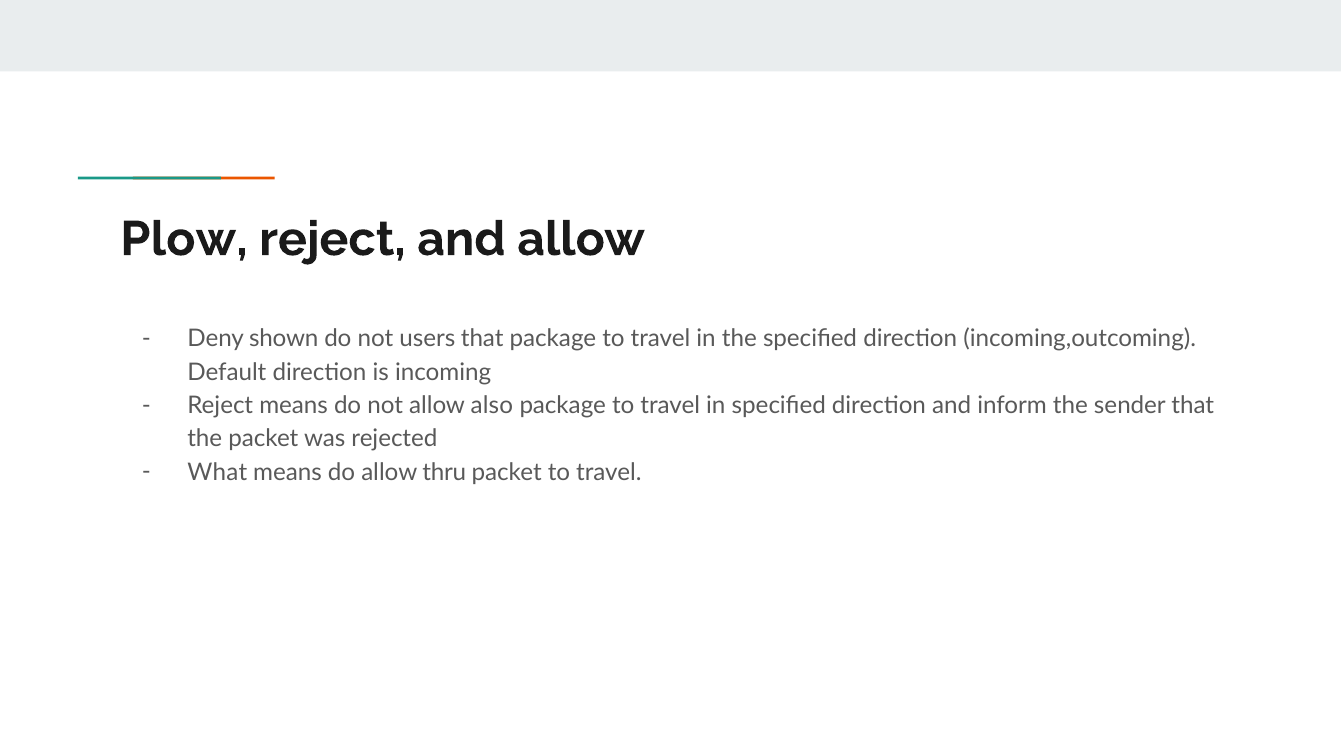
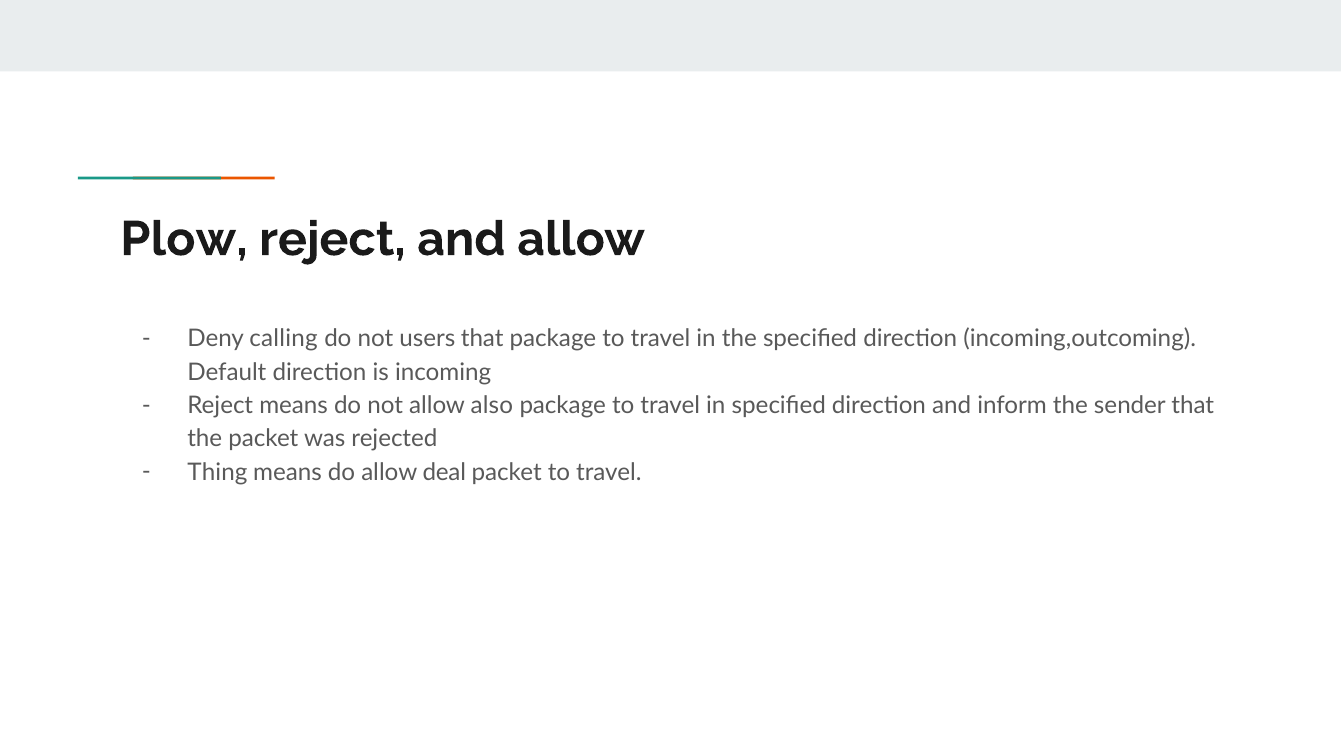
shown: shown -> calling
What: What -> Thing
thru: thru -> deal
